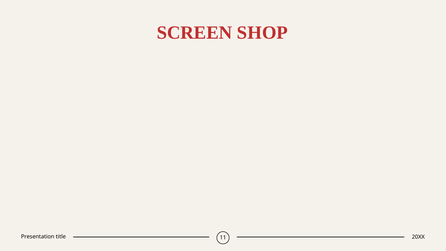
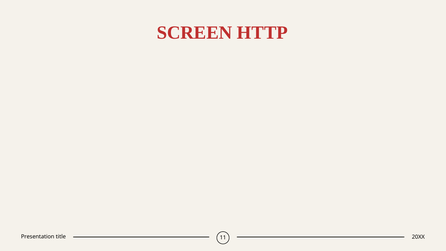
SHOP: SHOP -> HTTP
